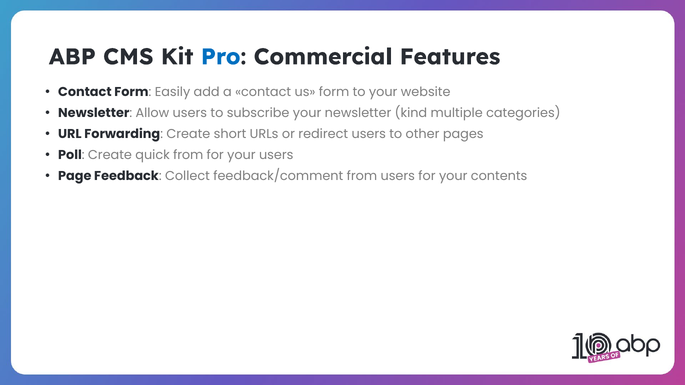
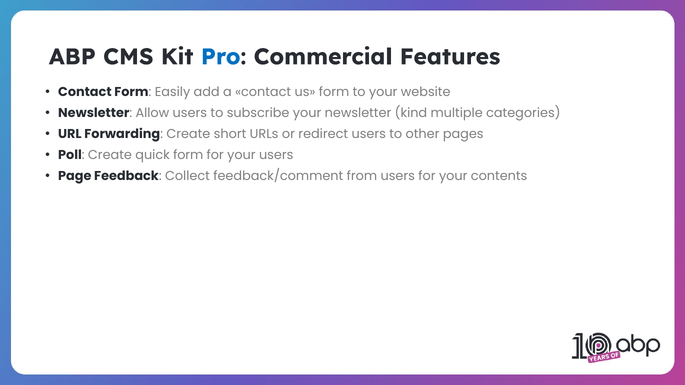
quick from: from -> form
